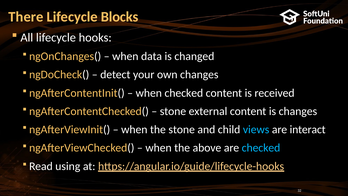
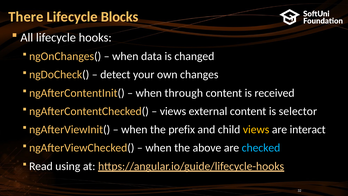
when checked: checked -> through
stone at (173, 111): stone -> views
is changes: changes -> selector
the stone: stone -> prefix
views at (256, 129) colour: light blue -> yellow
